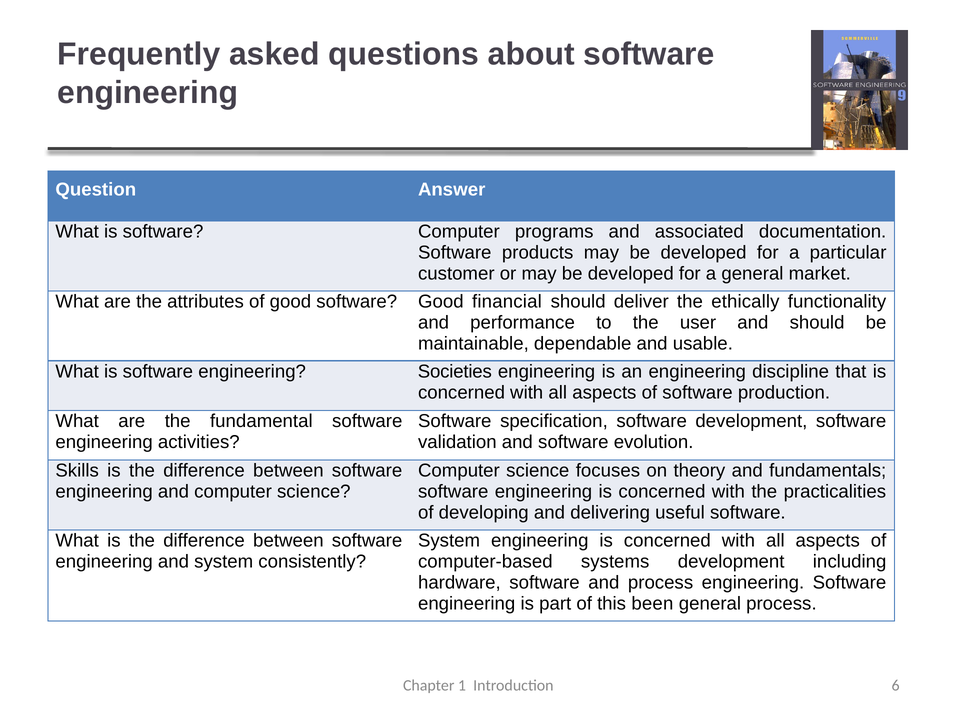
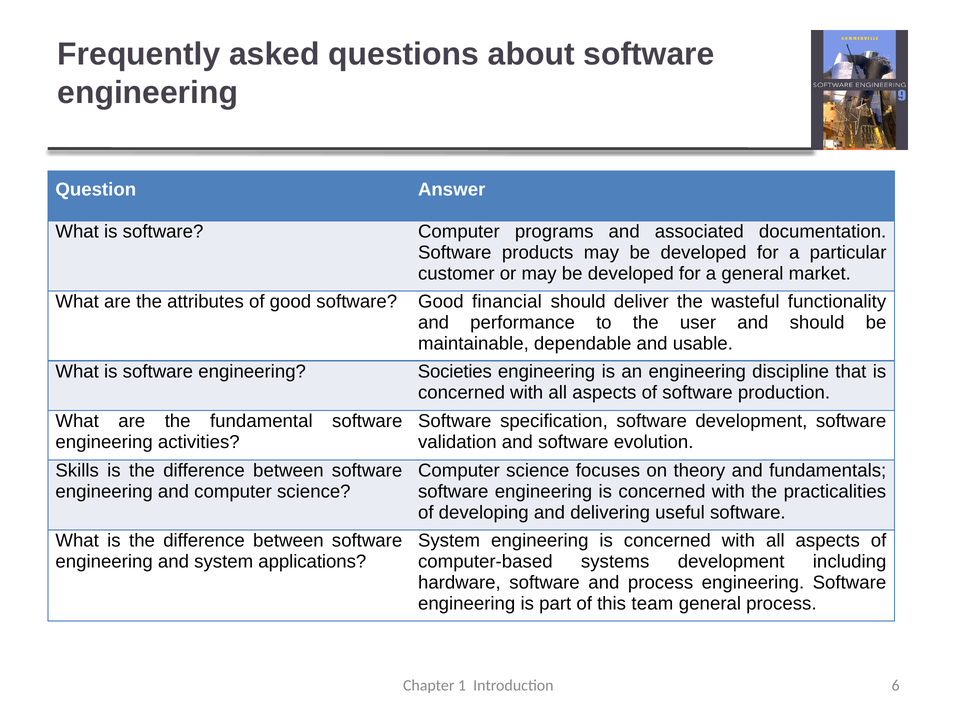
ethically: ethically -> wasteful
consistently: consistently -> applications
been: been -> team
